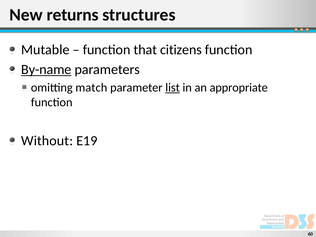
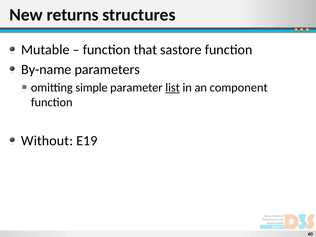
citizens: citizens -> sastore
By-name underline: present -> none
match: match -> simple
appropriate: appropriate -> component
